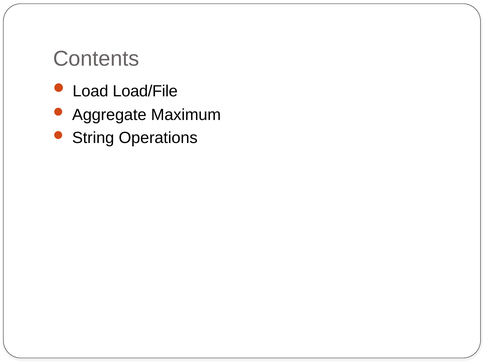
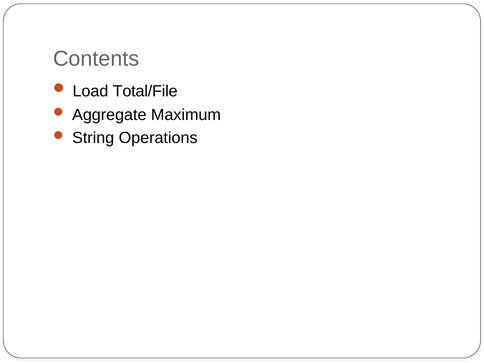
Load/File: Load/File -> Total/File
